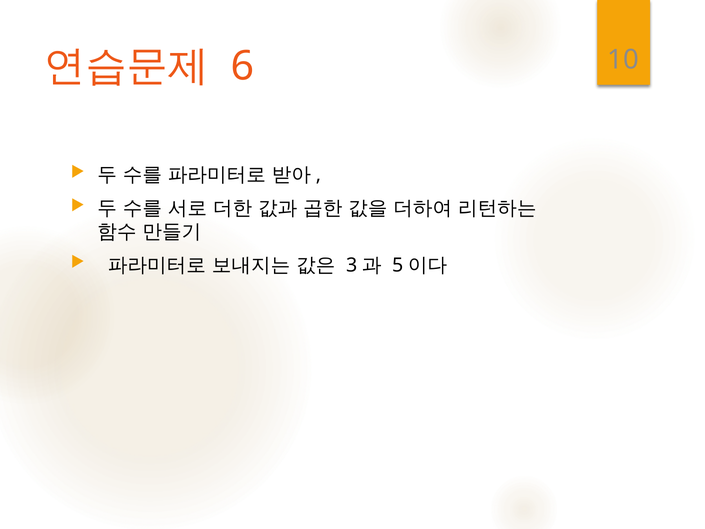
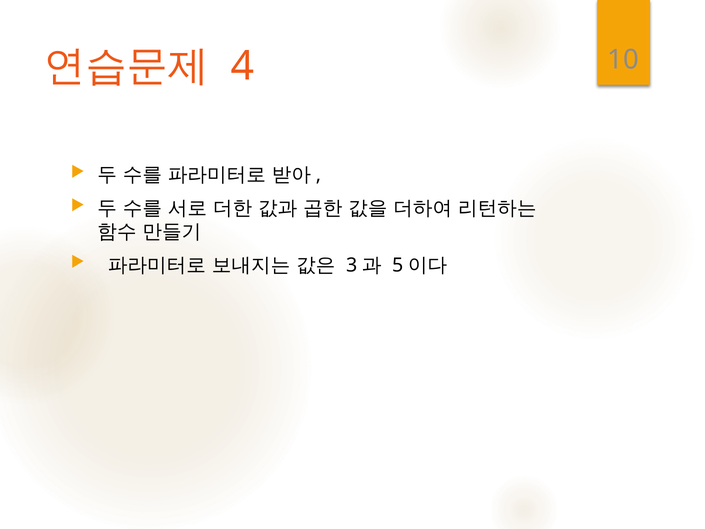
6: 6 -> 4
